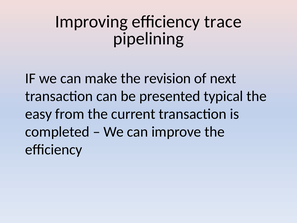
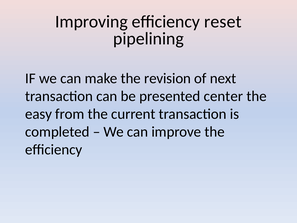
trace: trace -> reset
typical: typical -> center
